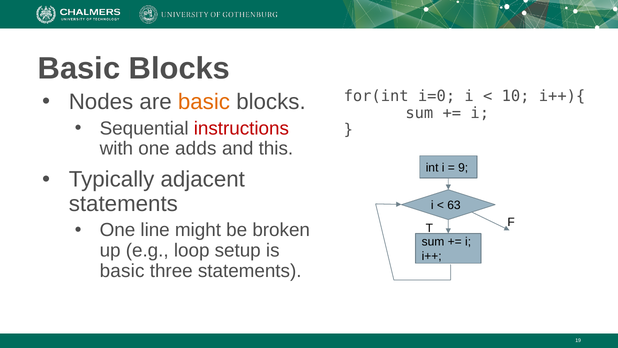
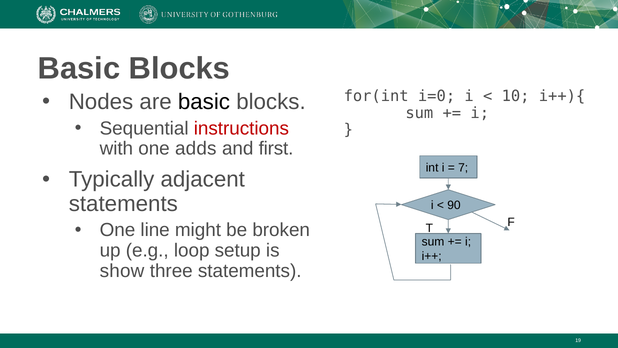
basic at (204, 102) colour: orange -> black
this: this -> first
9: 9 -> 7
63: 63 -> 90
basic at (122, 271): basic -> show
